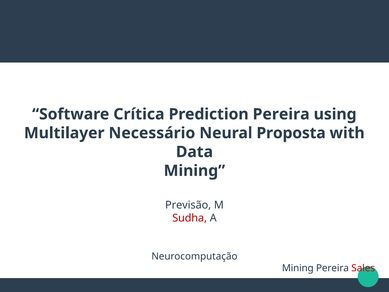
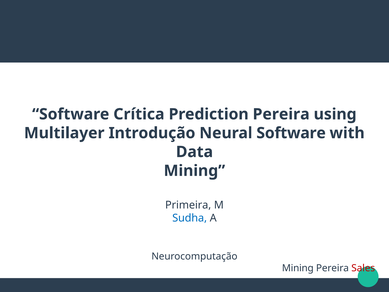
Necessário: Necessário -> Introdução
Neural Proposta: Proposta -> Software
Previsão: Previsão -> Primeira
Sudha colour: red -> blue
